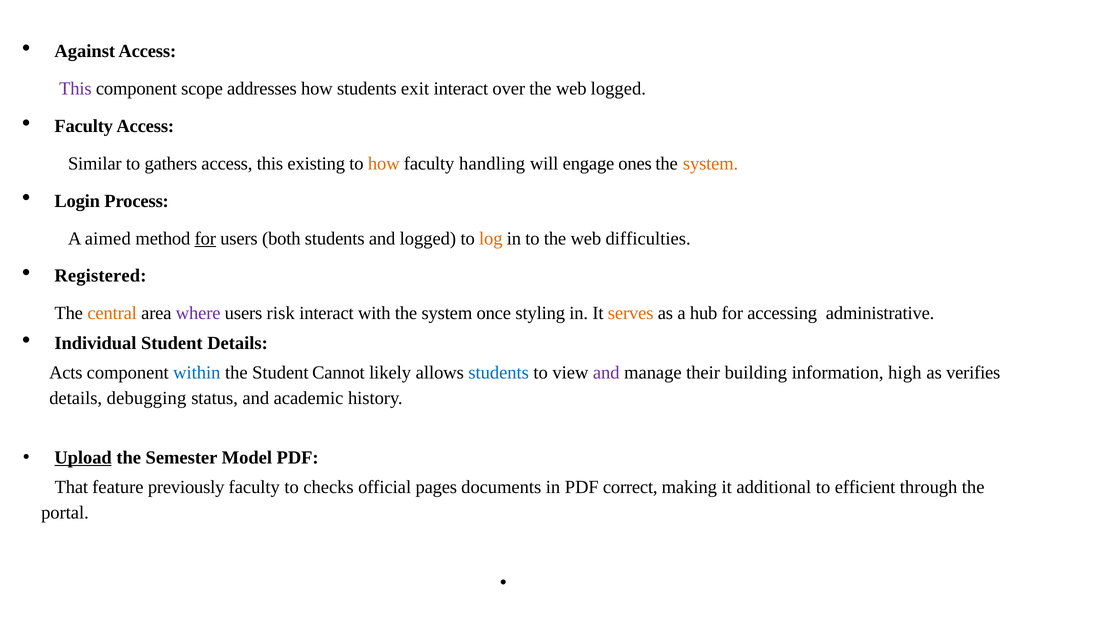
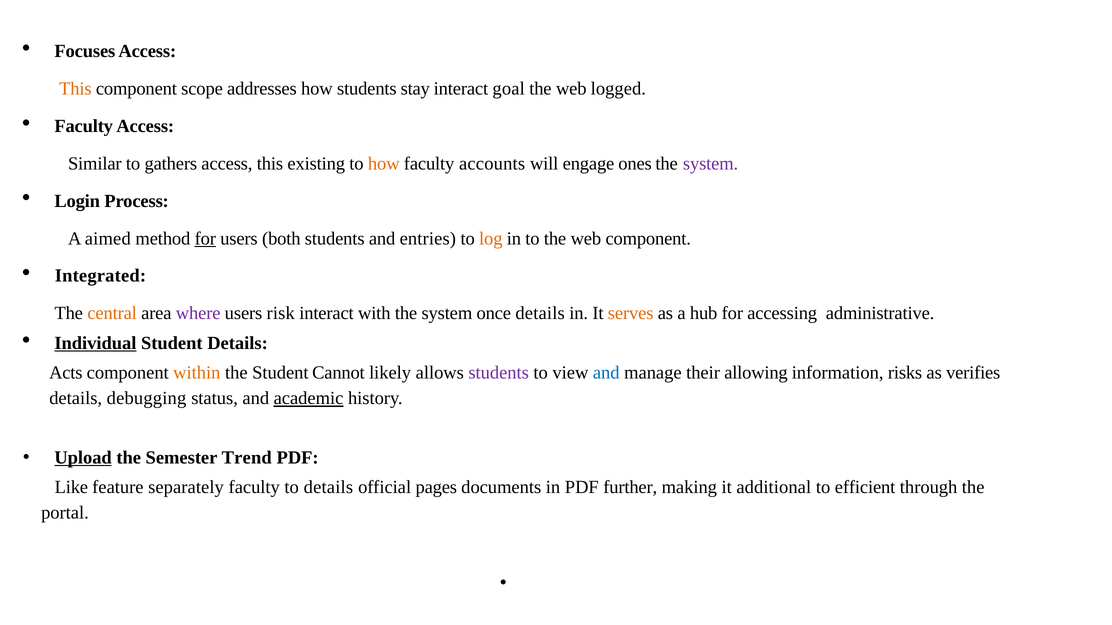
Against: Against -> Focuses
This at (75, 89) colour: purple -> orange
exit: exit -> stay
over: over -> goal
handling: handling -> accounts
system at (711, 164) colour: orange -> purple
and logged: logged -> entries
web difficulties: difficulties -> component
Registered: Registered -> Integrated
once styling: styling -> details
Individual underline: none -> present
within colour: blue -> orange
students at (499, 373) colour: blue -> purple
and at (606, 373) colour: purple -> blue
building: building -> allowing
high: high -> risks
academic underline: none -> present
Model: Model -> Trend
That: That -> Like
previously: previously -> separately
to checks: checks -> details
correct: correct -> further
